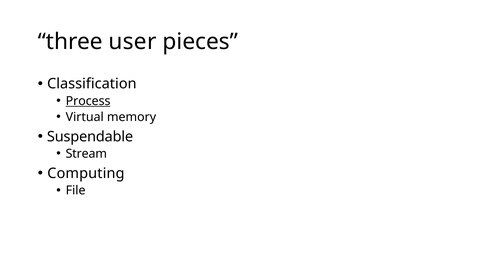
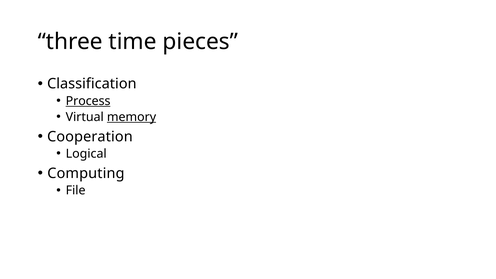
user: user -> time
memory underline: none -> present
Suspendable: Suspendable -> Cooperation
Stream: Stream -> Logical
